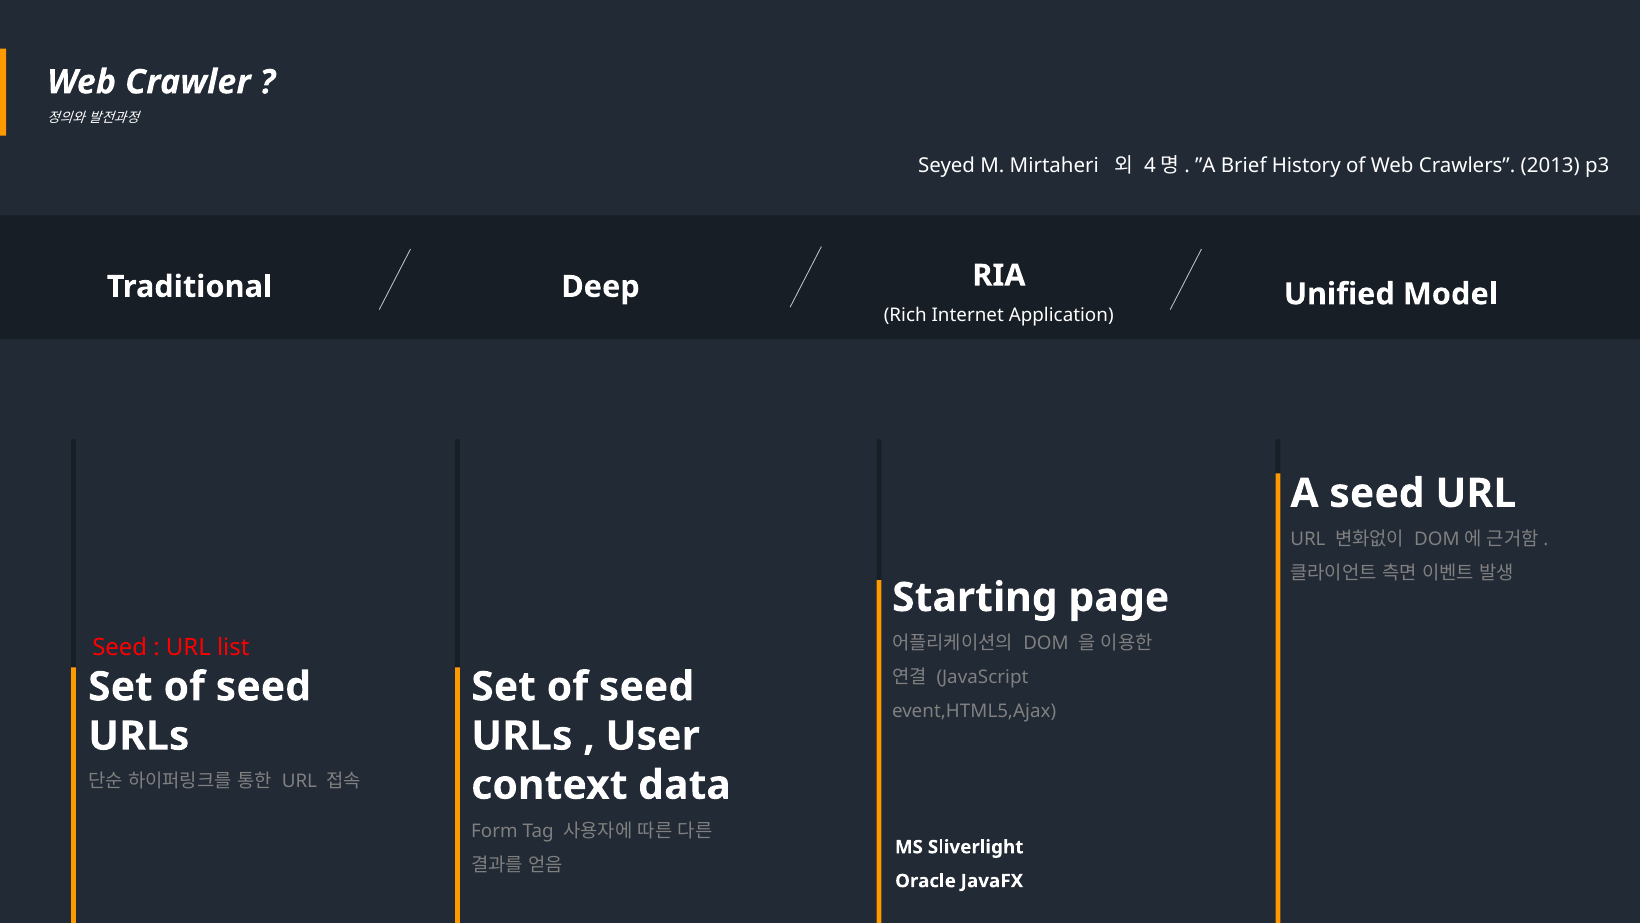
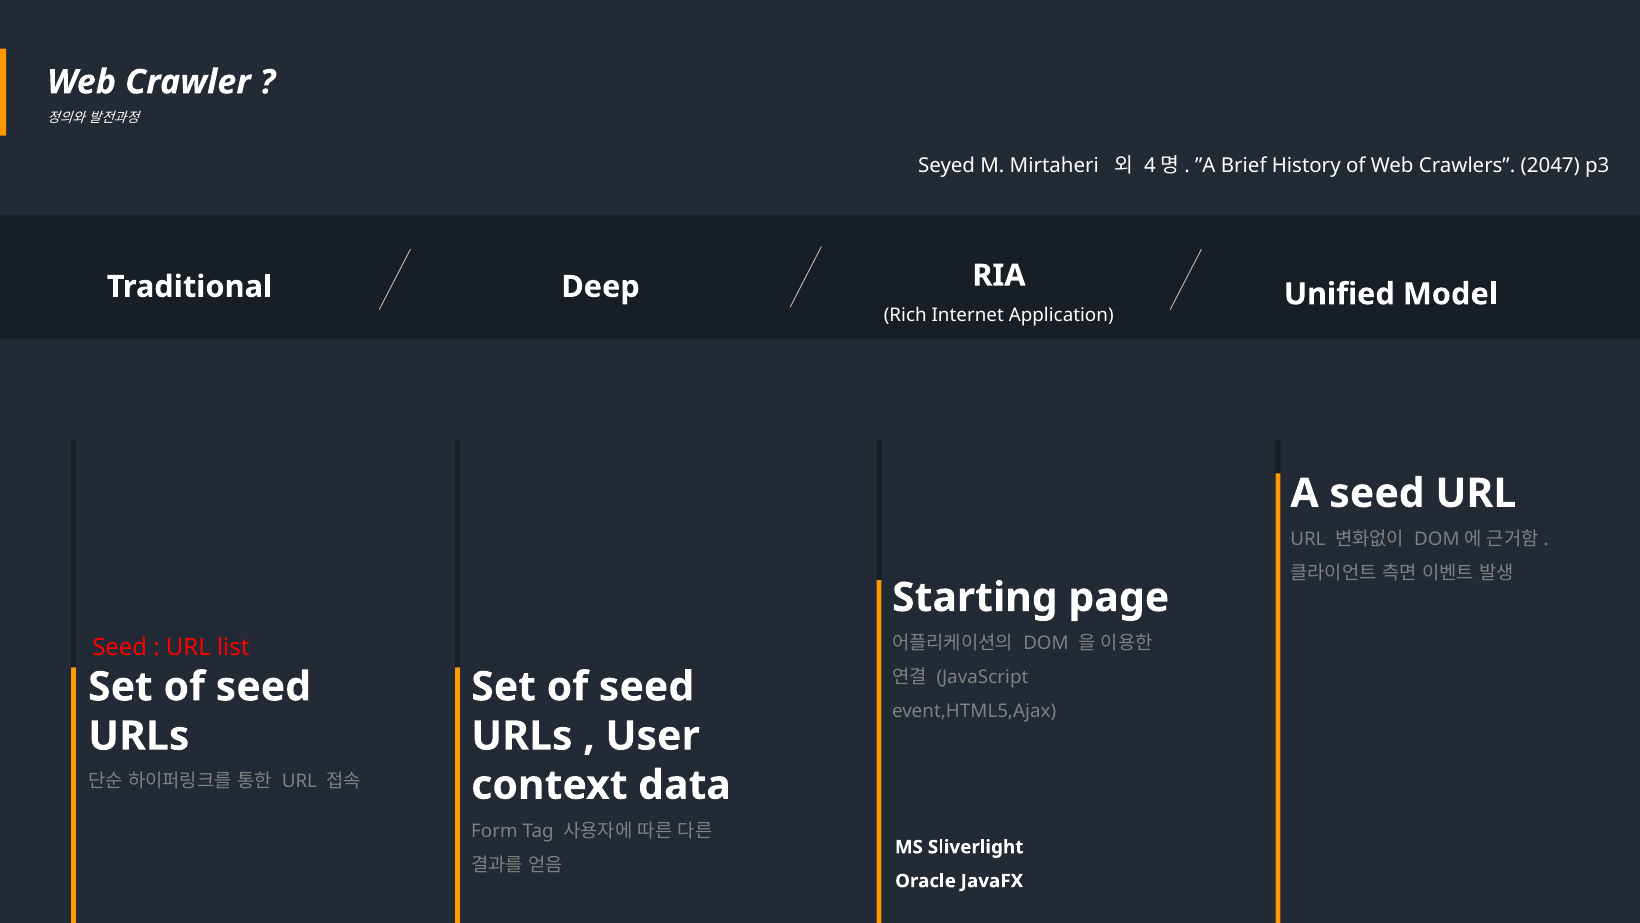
2013: 2013 -> 2047
